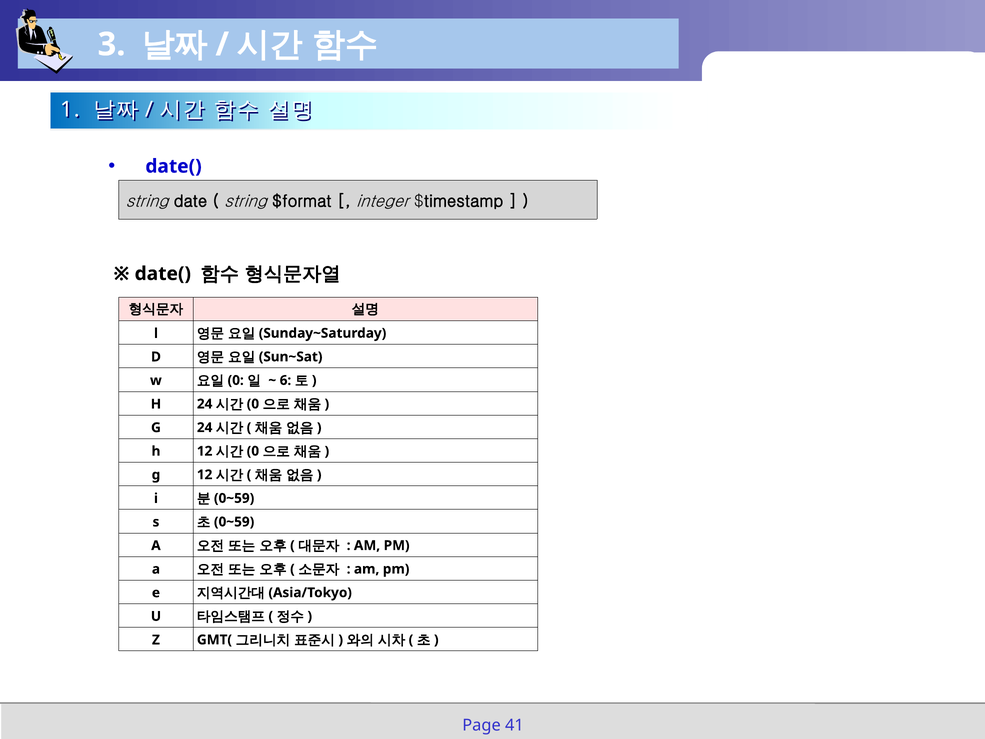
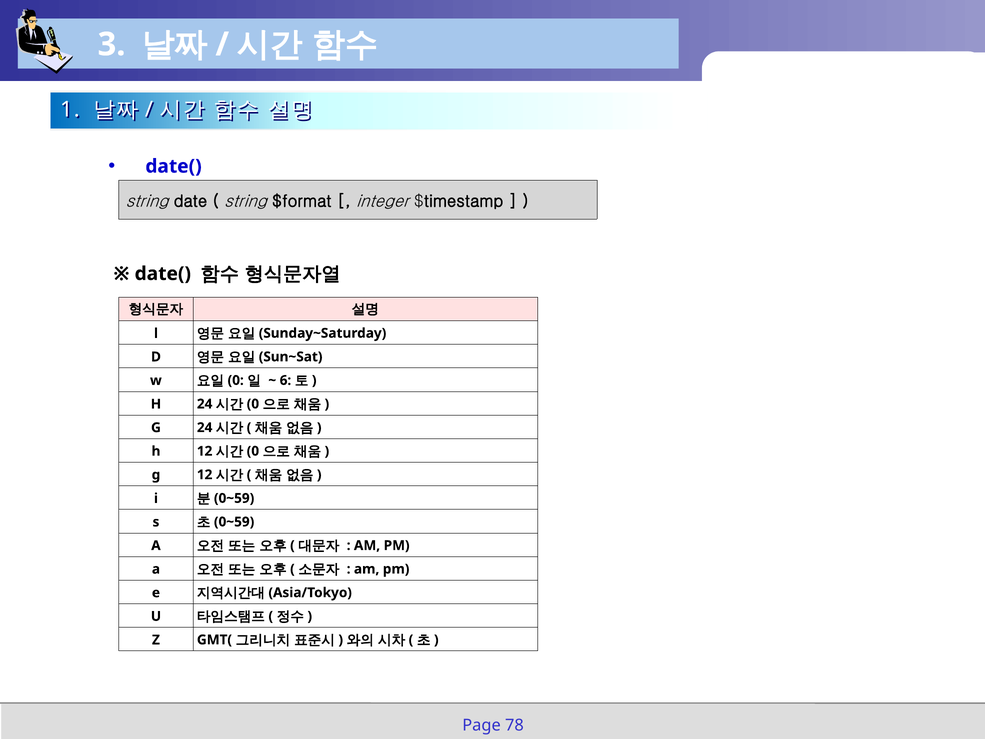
41: 41 -> 78
